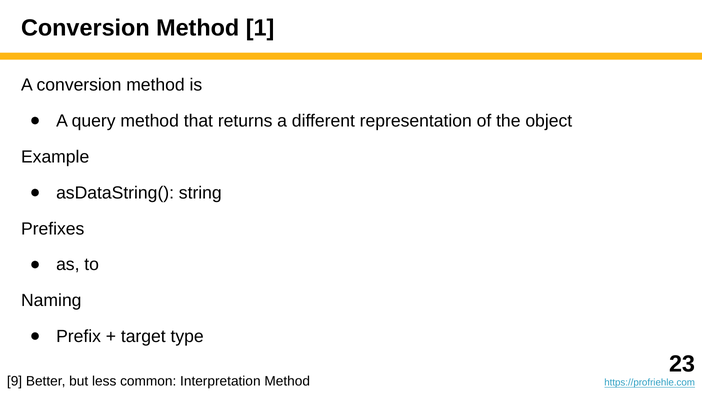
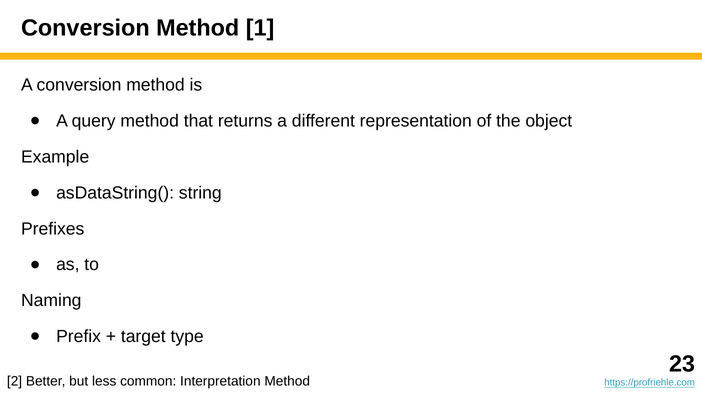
9: 9 -> 2
